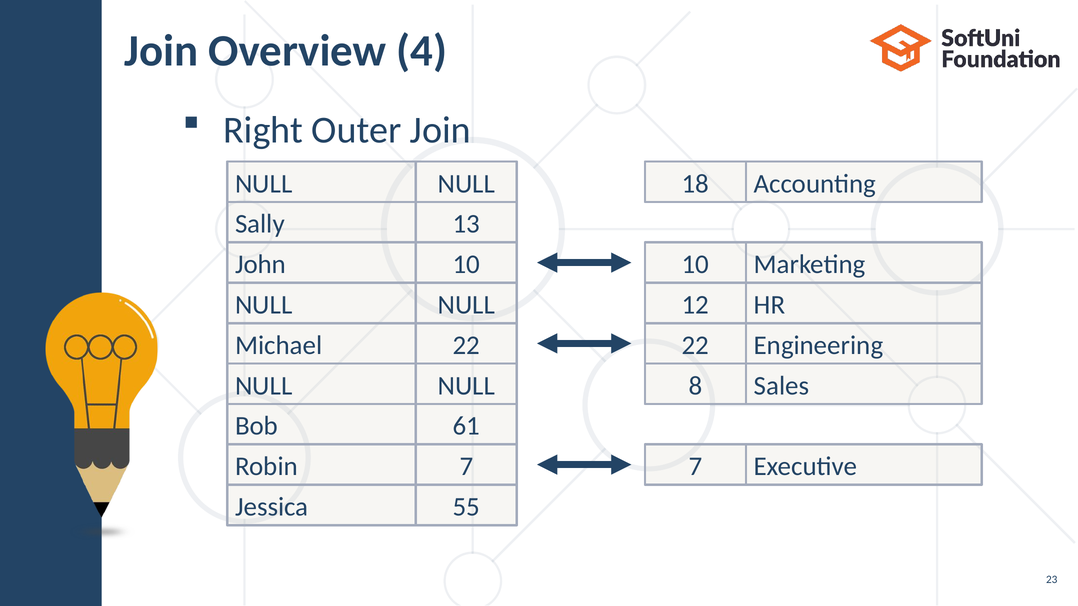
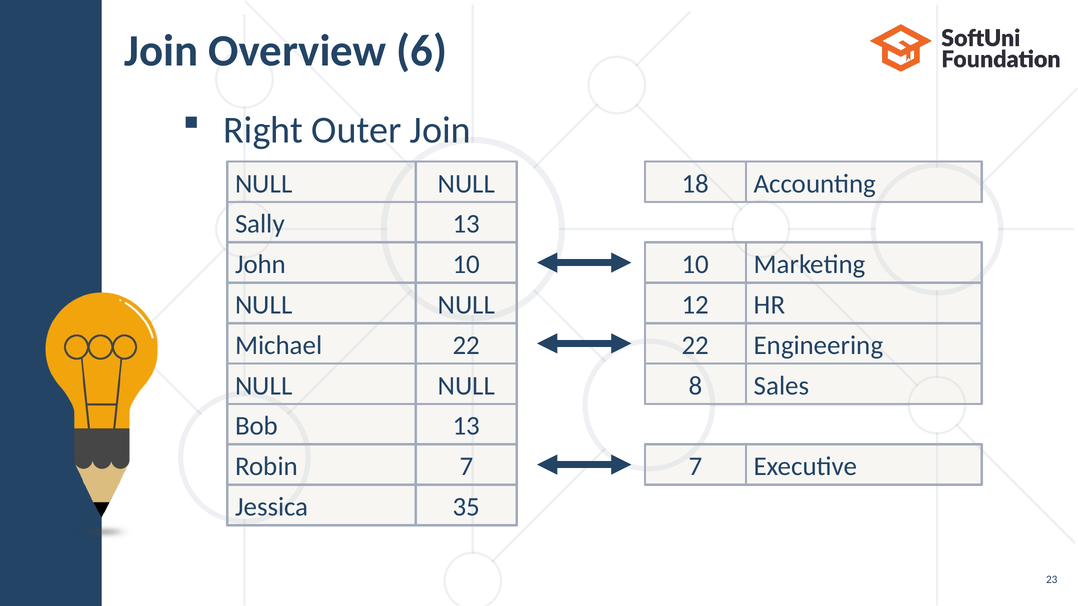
4: 4 -> 6
Bob 61: 61 -> 13
55: 55 -> 35
